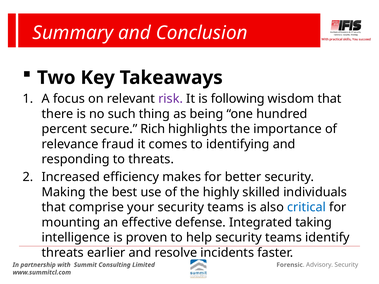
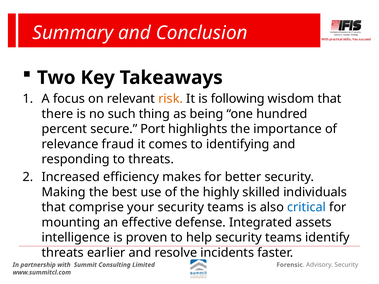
risk colour: purple -> orange
Rich: Rich -> Port
taking: taking -> assets
